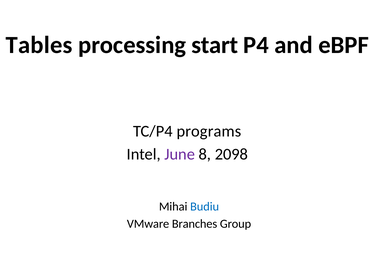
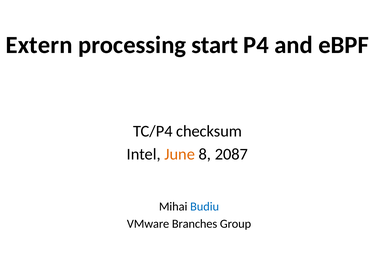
Tables: Tables -> Extern
programs: programs -> checksum
June colour: purple -> orange
2098: 2098 -> 2087
